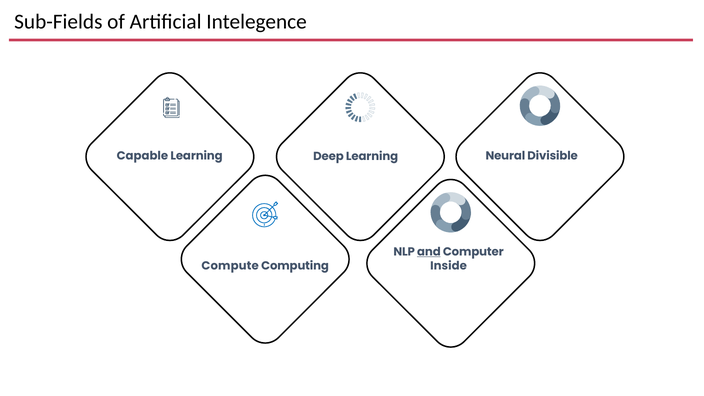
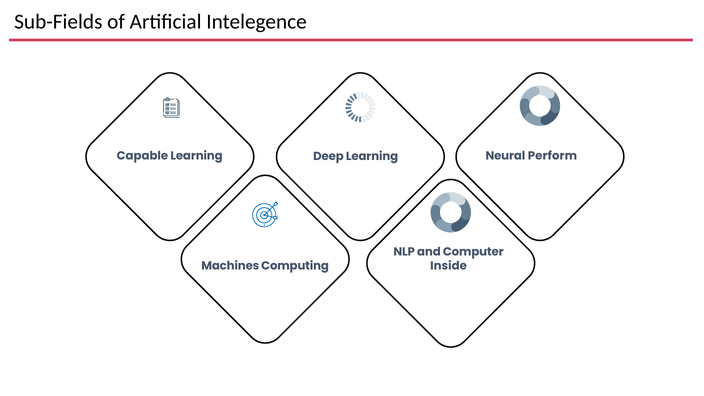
Divisible: Divisible -> Perform
and underline: present -> none
Compute: Compute -> Machines
